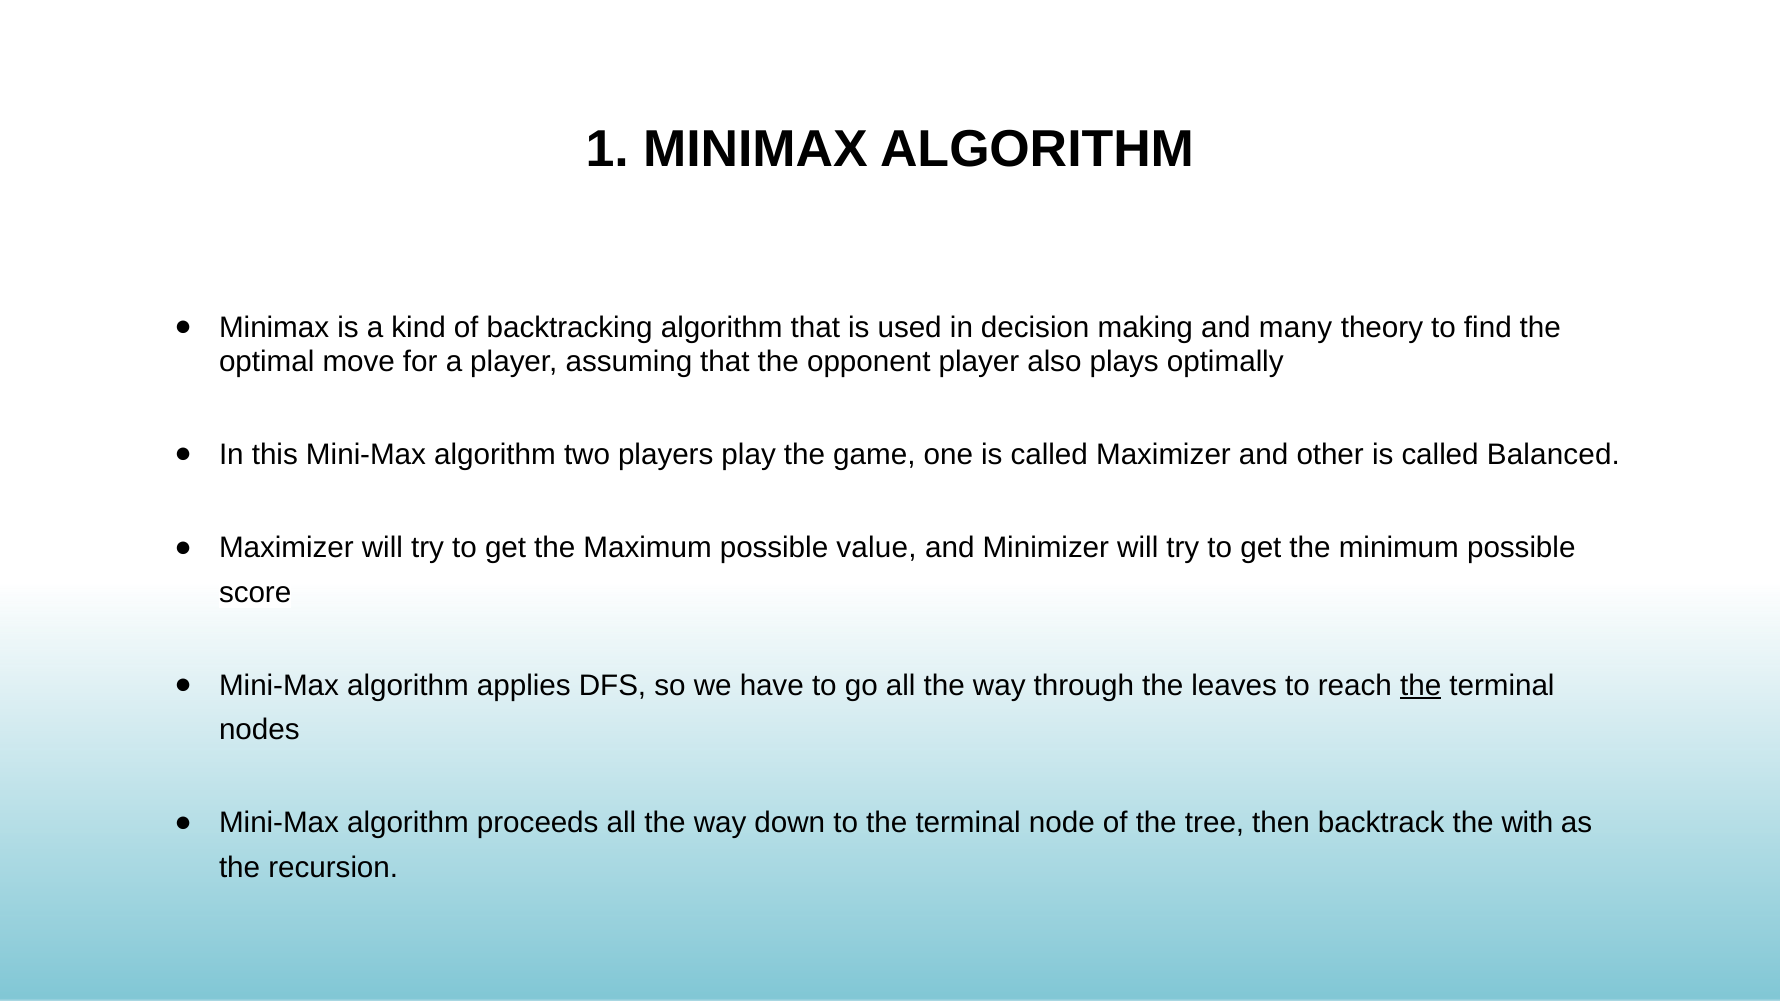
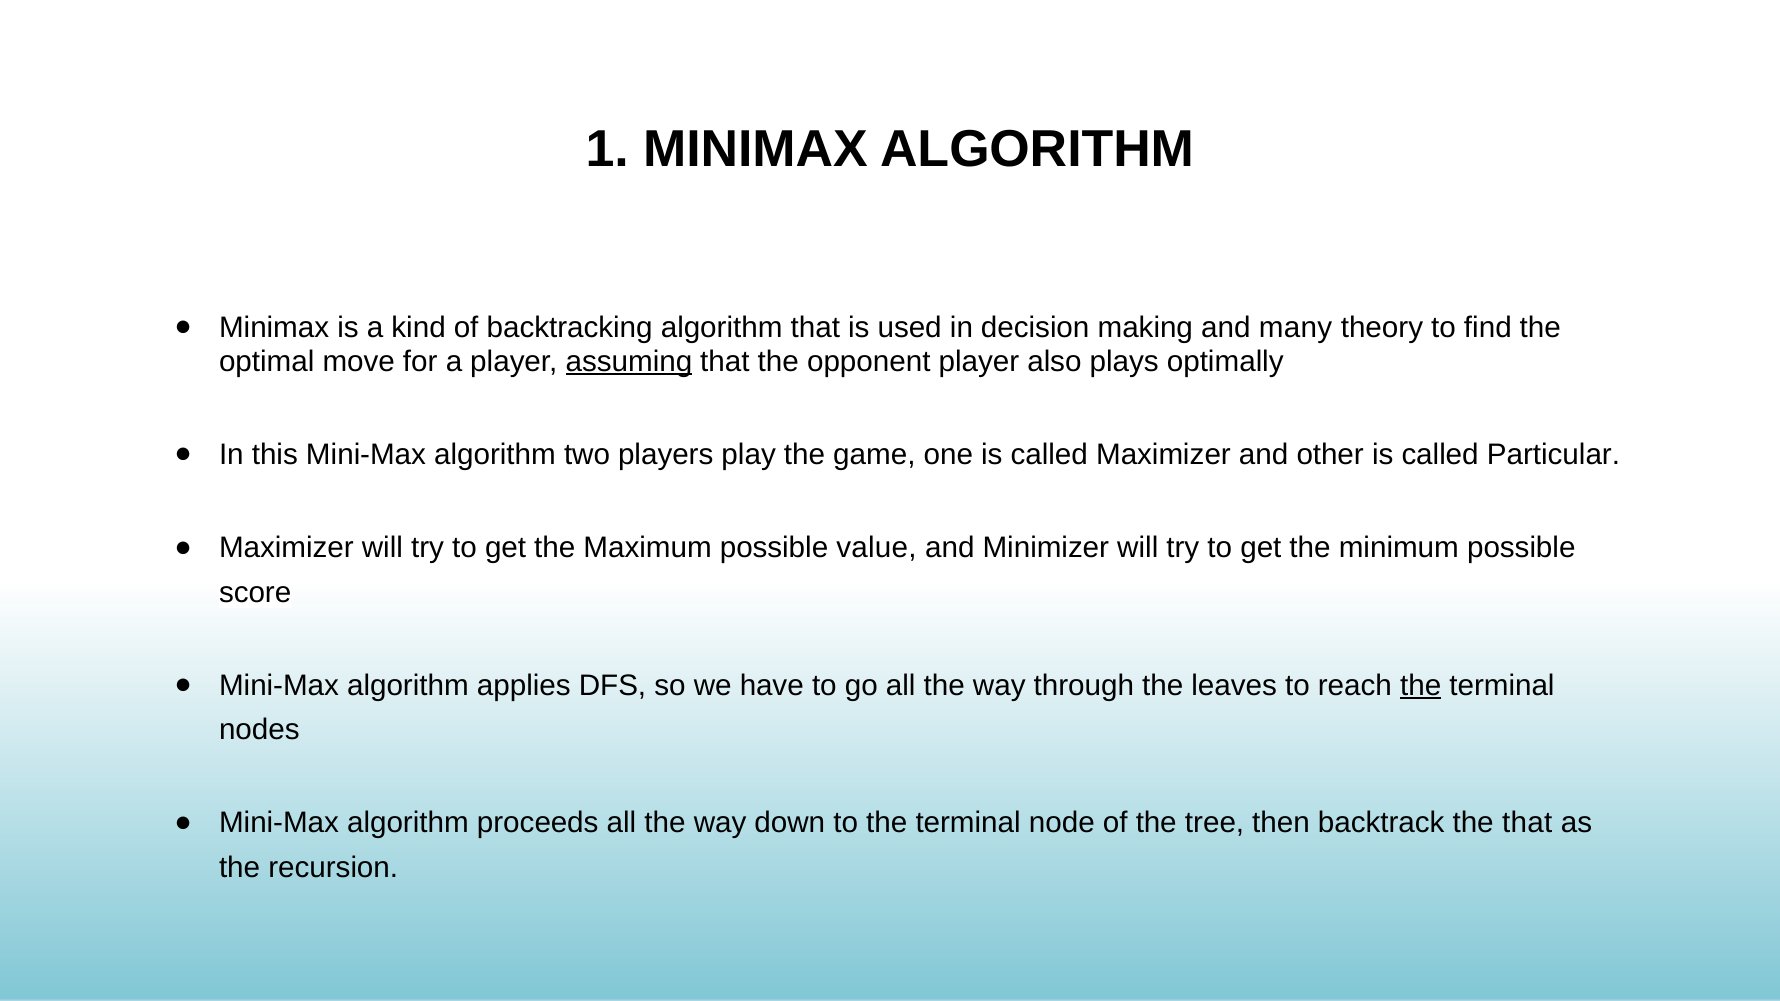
assuming underline: none -> present
Balanced: Balanced -> Particular
the with: with -> that
